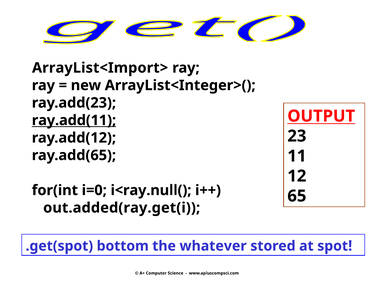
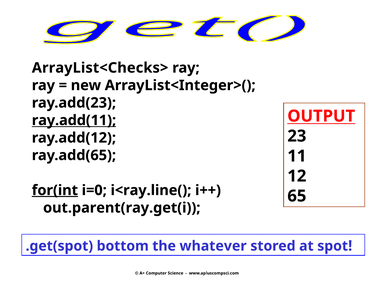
ArrayList<Import>: ArrayList<Import> -> ArrayList<Checks>
for(int underline: none -> present
i<ray.null(: i<ray.null( -> i<ray.line(
out.added(ray.get(i: out.added(ray.get(i -> out.parent(ray.get(i
